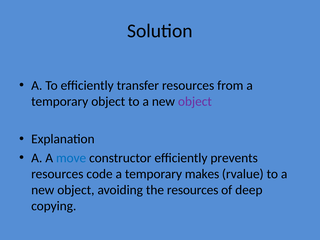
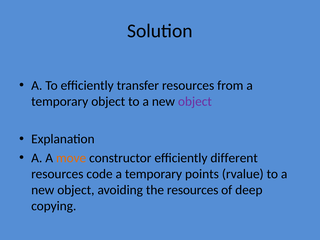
move colour: blue -> orange
prevents: prevents -> different
makes: makes -> points
